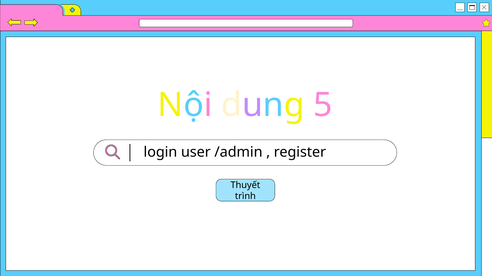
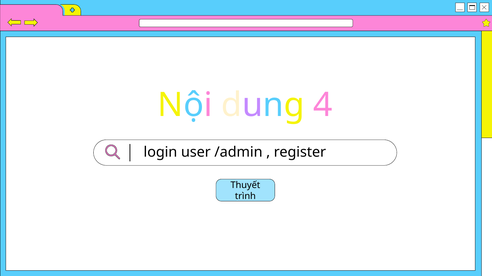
5: 5 -> 4
